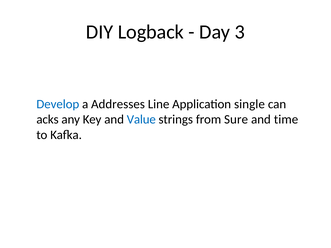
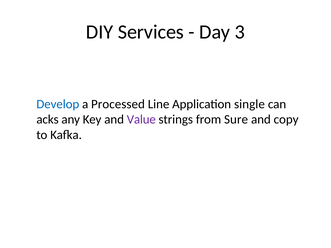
Logback: Logback -> Services
Addresses: Addresses -> Processed
Value colour: blue -> purple
time: time -> copy
